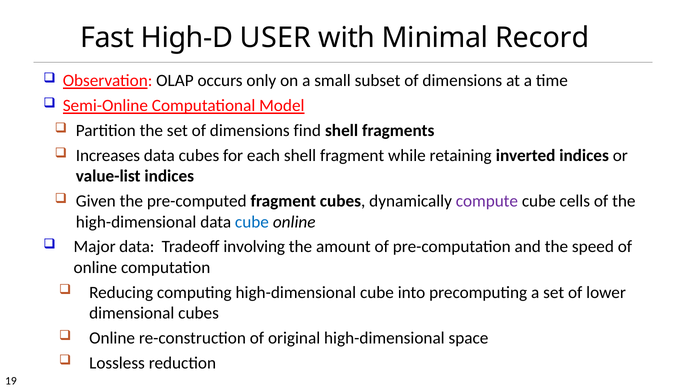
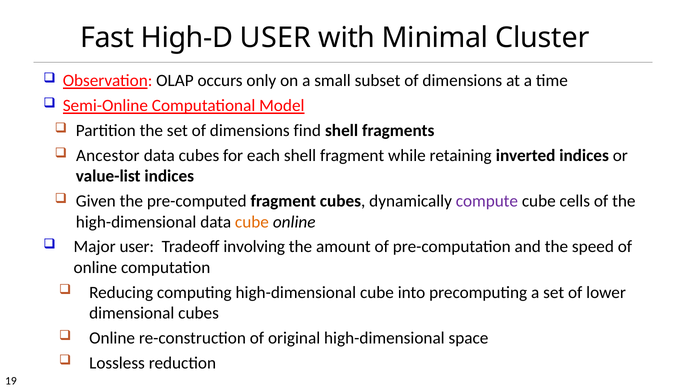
Record: Record -> Cluster
Increases: Increases -> Ancestor
cube at (252, 222) colour: blue -> orange
Major data: data -> user
